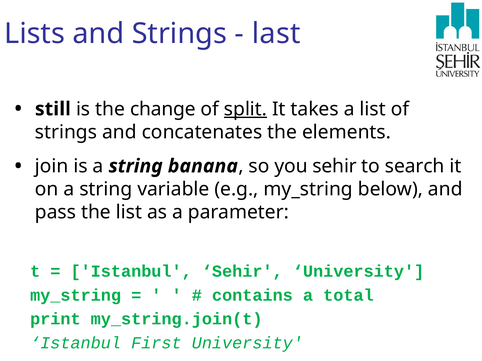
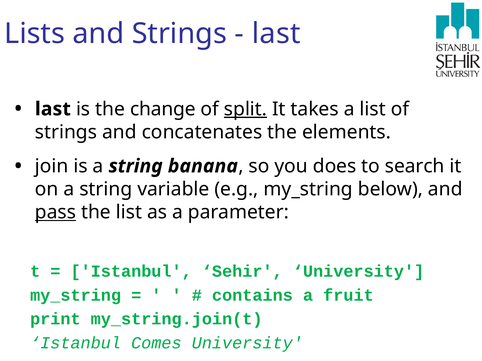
still at (53, 109): still -> last
you sehir: sehir -> does
pass underline: none -> present
total: total -> fruit
First: First -> Comes
